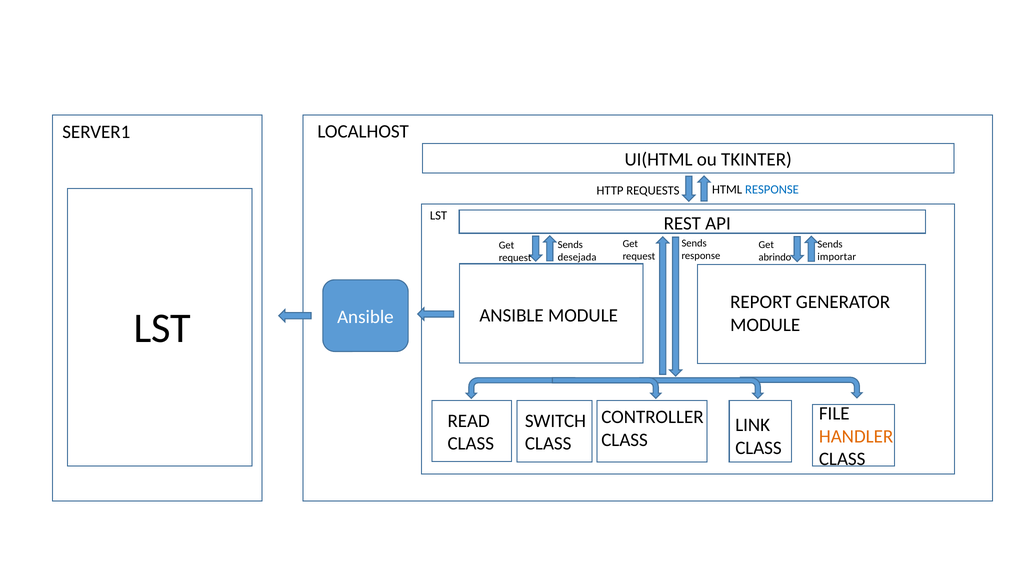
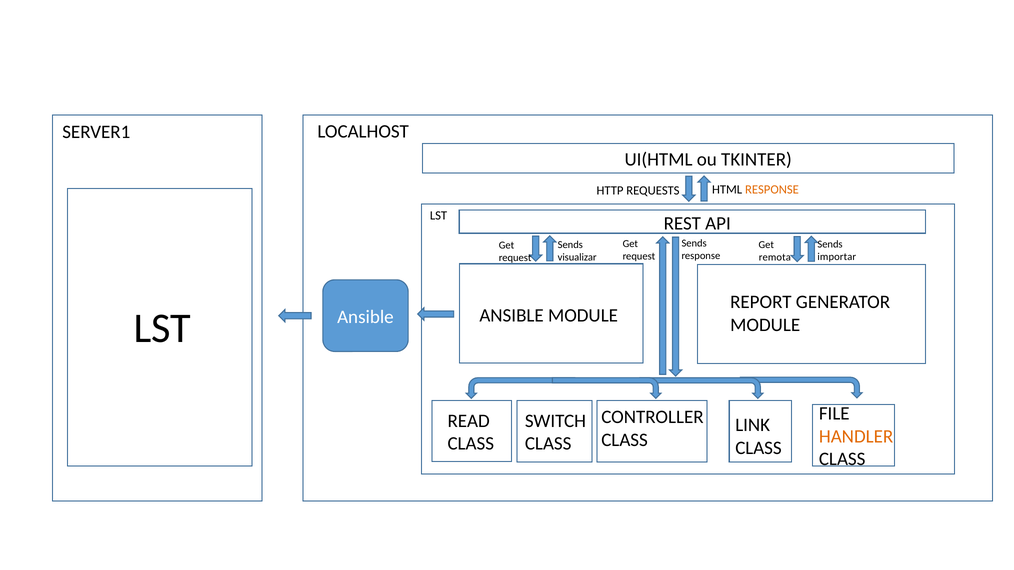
RESPONSE at (772, 190) colour: blue -> orange
desejada: desejada -> visualizar
abrindo: abrindo -> remota
